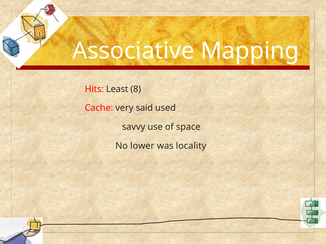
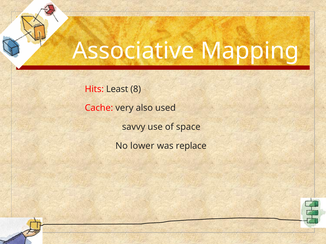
said: said -> also
locality: locality -> replace
